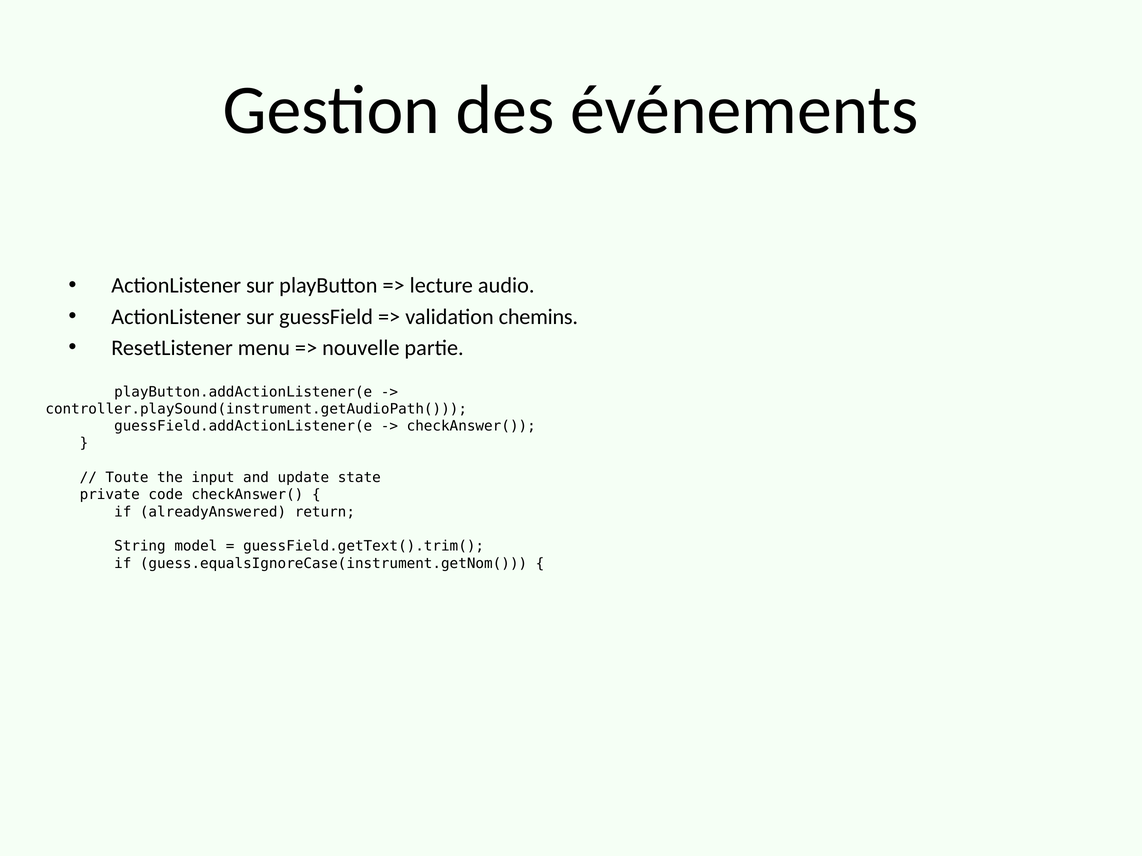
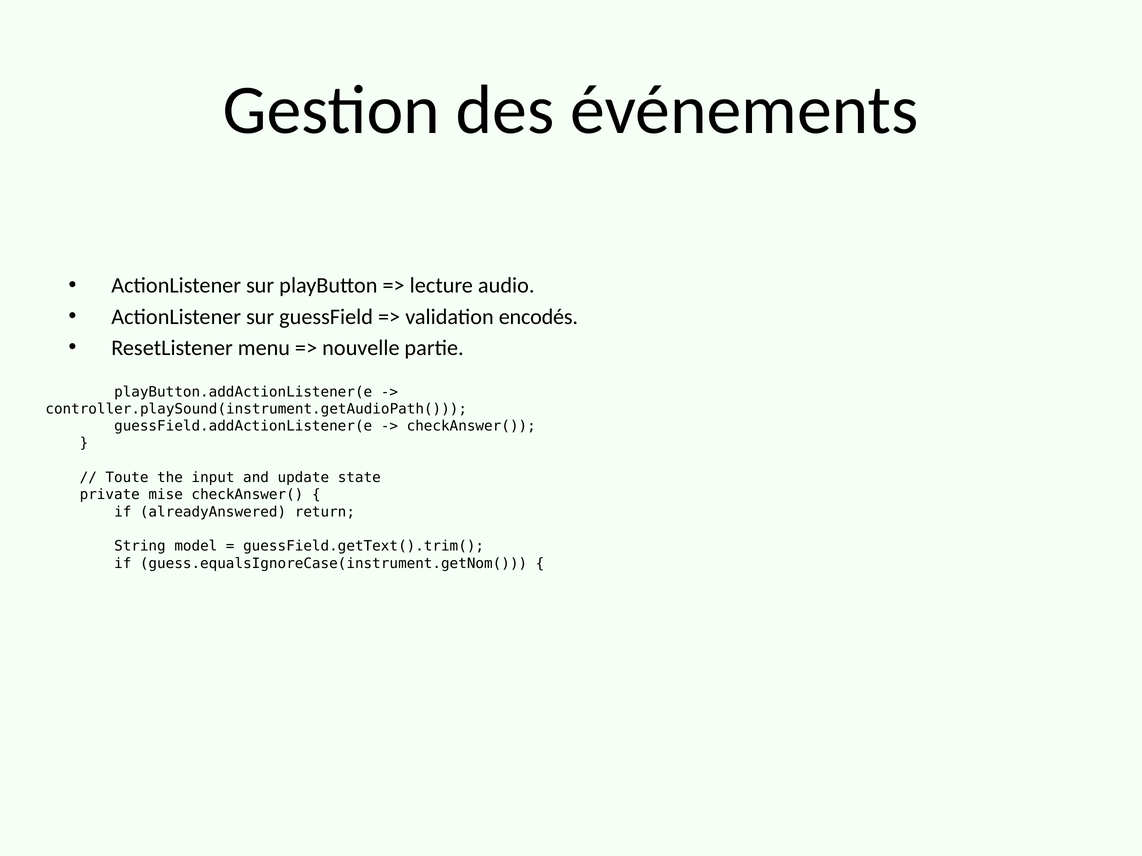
chemins: chemins -> encodés
code: code -> mise
